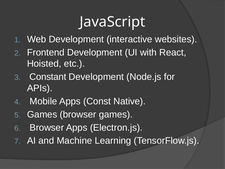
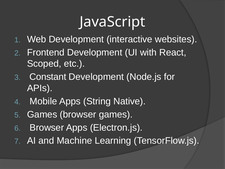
Hoisted: Hoisted -> Scoped
Const: Const -> String
